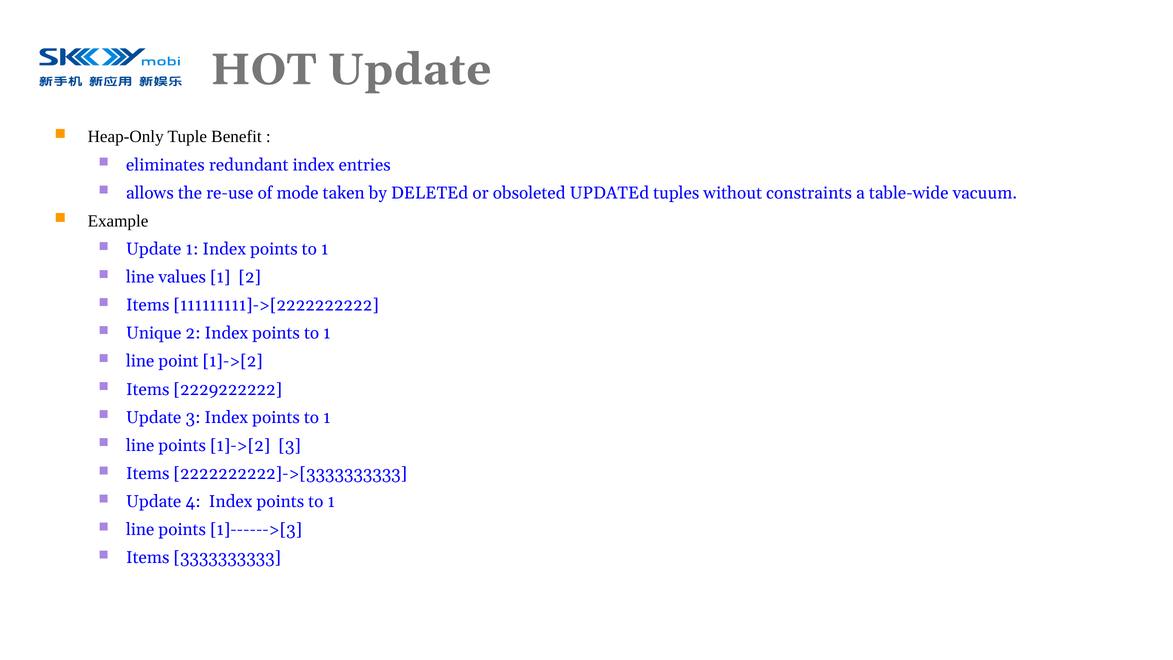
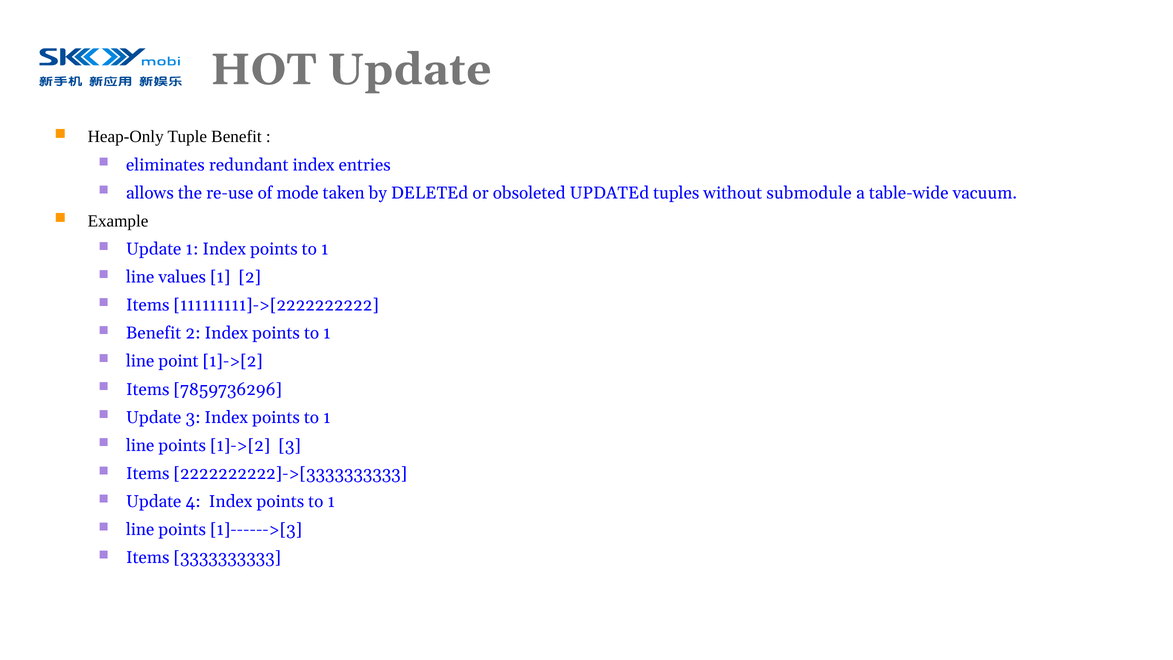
constraints: constraints -> submodule
Unique at (154, 333): Unique -> Benefit
2229222222: 2229222222 -> 7859736296
